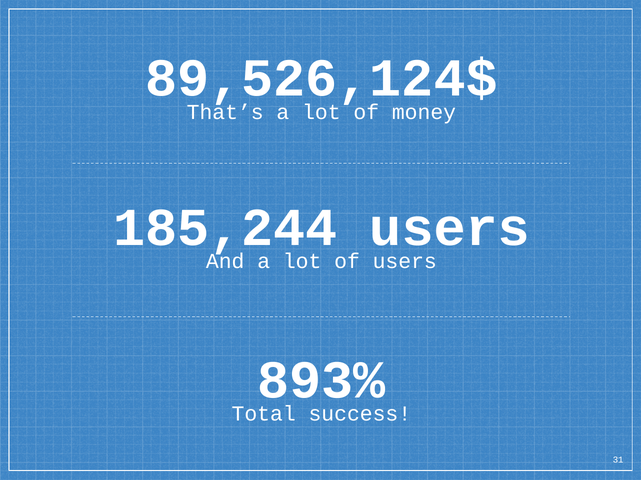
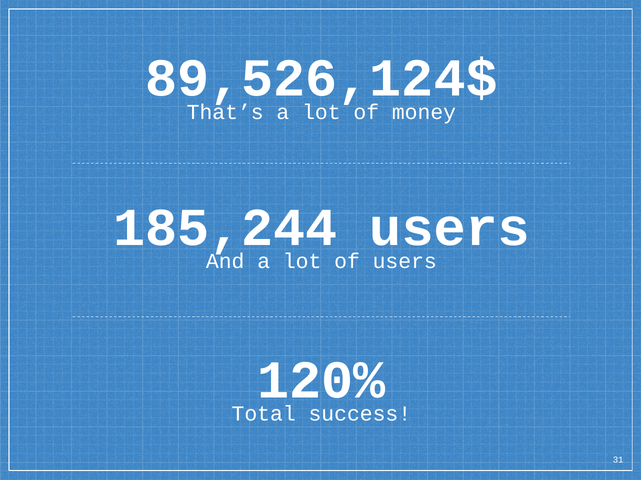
893%: 893% -> 120%
